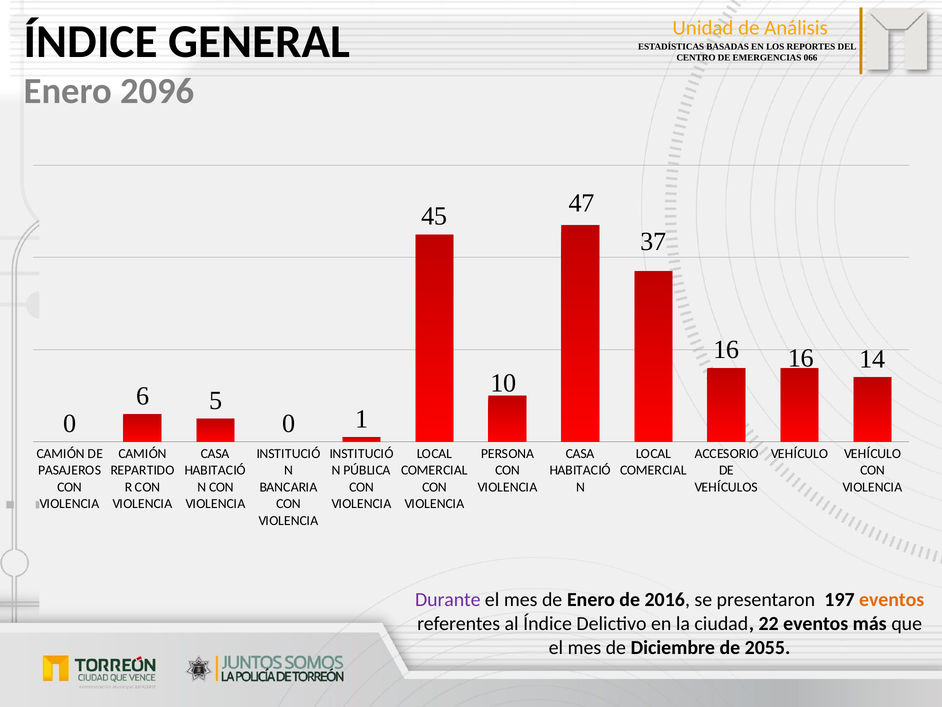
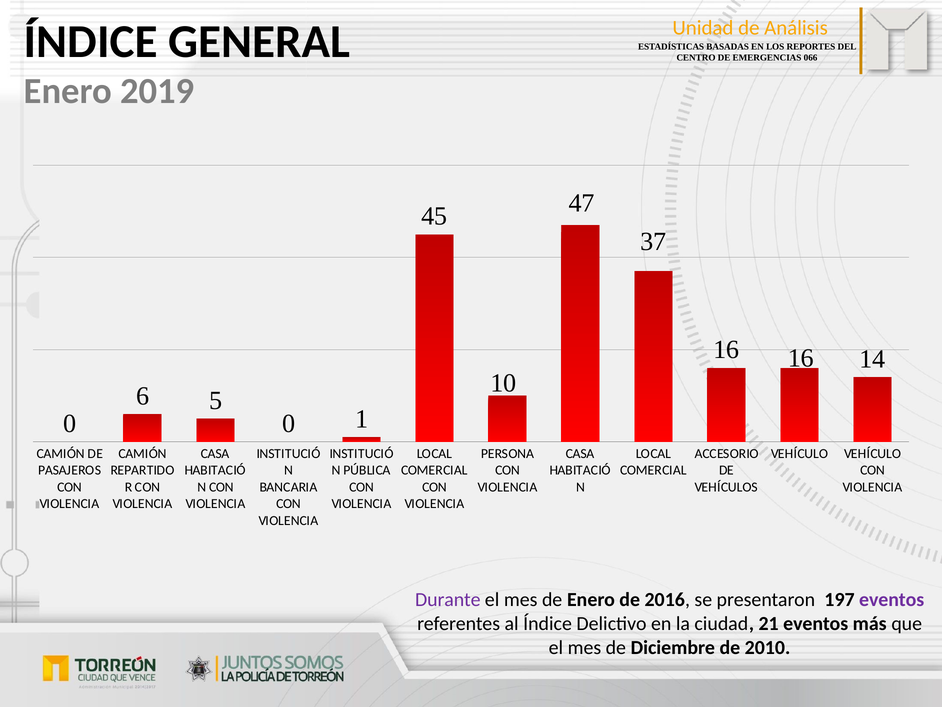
2096: 2096 -> 2019
eventos at (892, 599) colour: orange -> purple
22: 22 -> 21
2055: 2055 -> 2010
